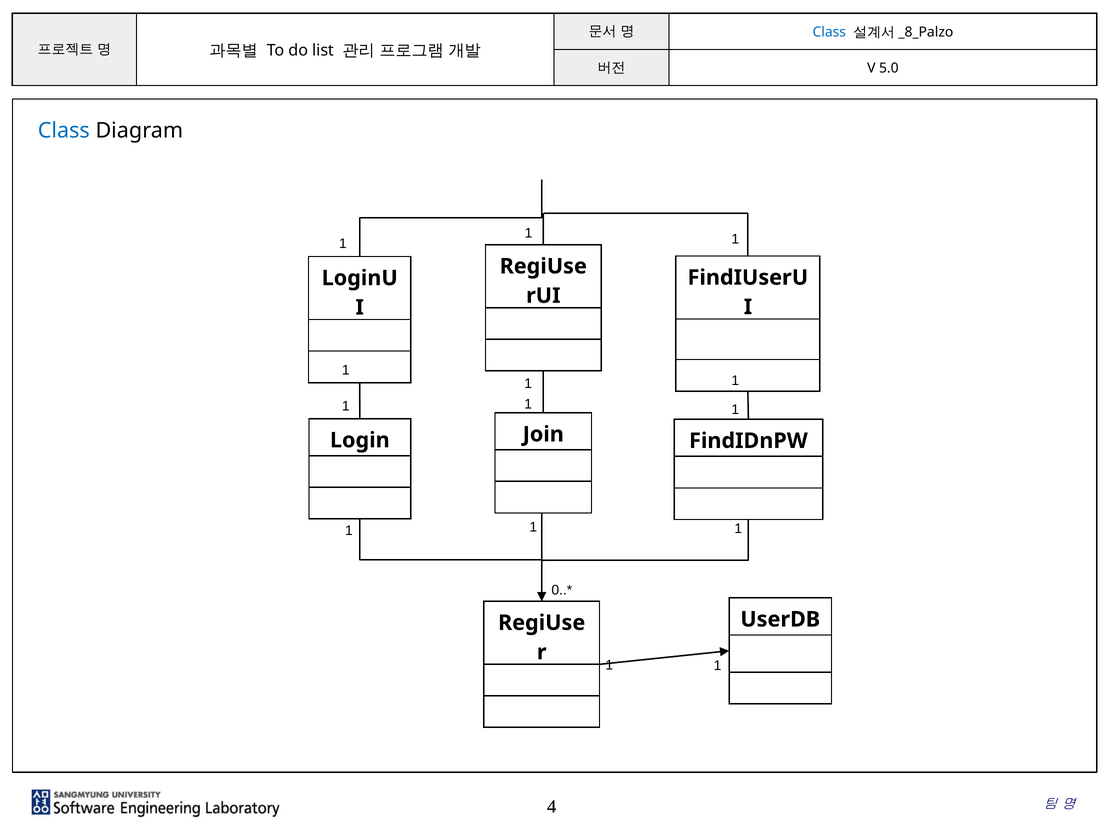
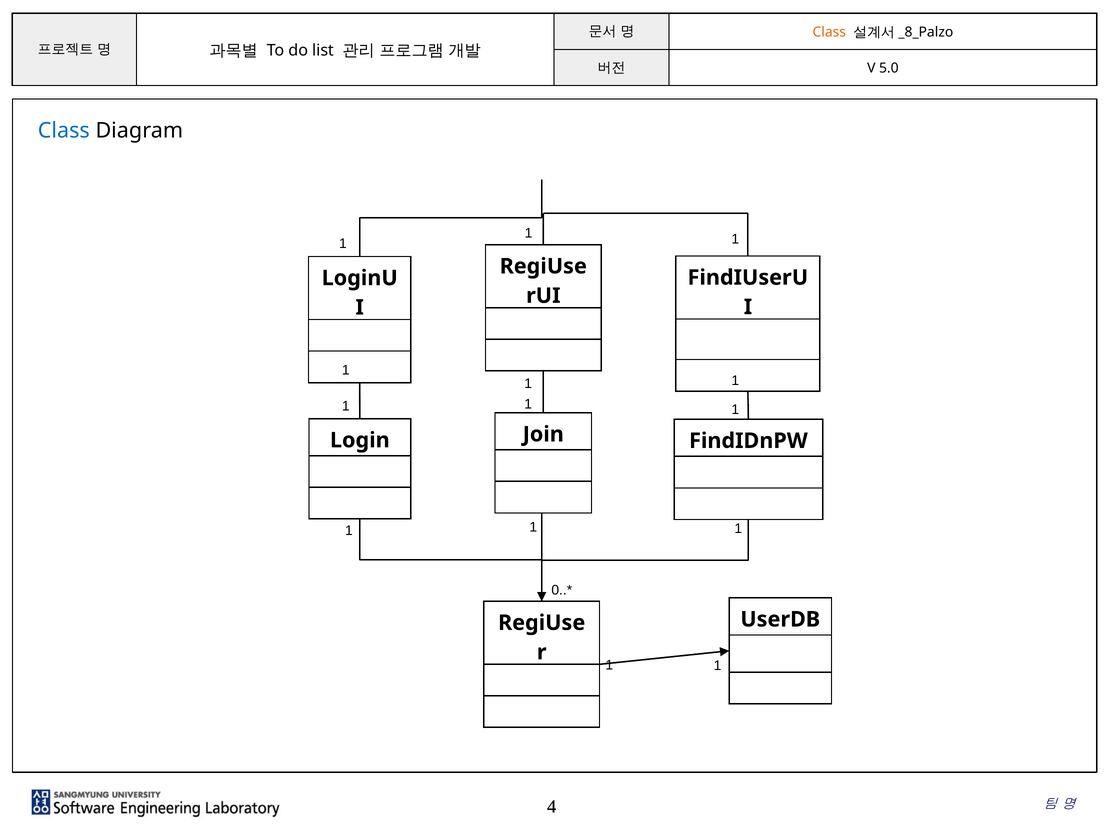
Class at (829, 32) colour: blue -> orange
